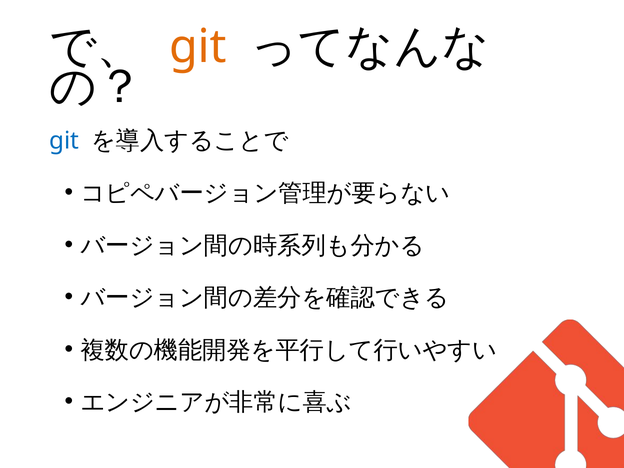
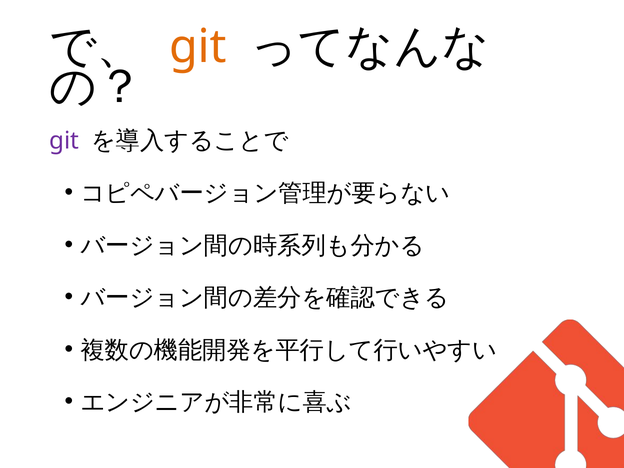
git at (64, 141) colour: blue -> purple
